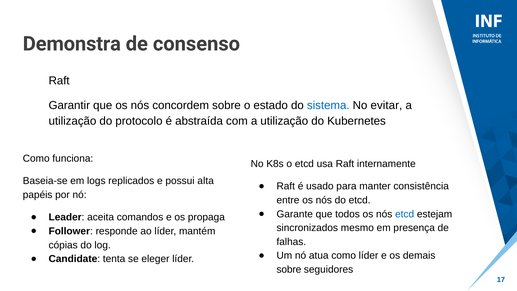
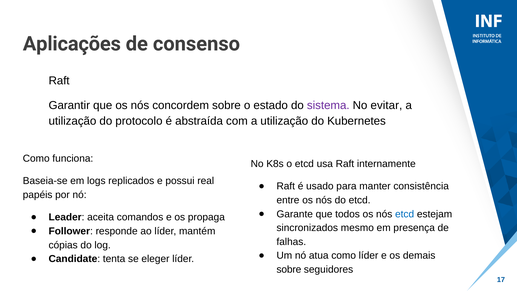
Demonstra: Demonstra -> Aplicações
sistema colour: blue -> purple
alta: alta -> real
